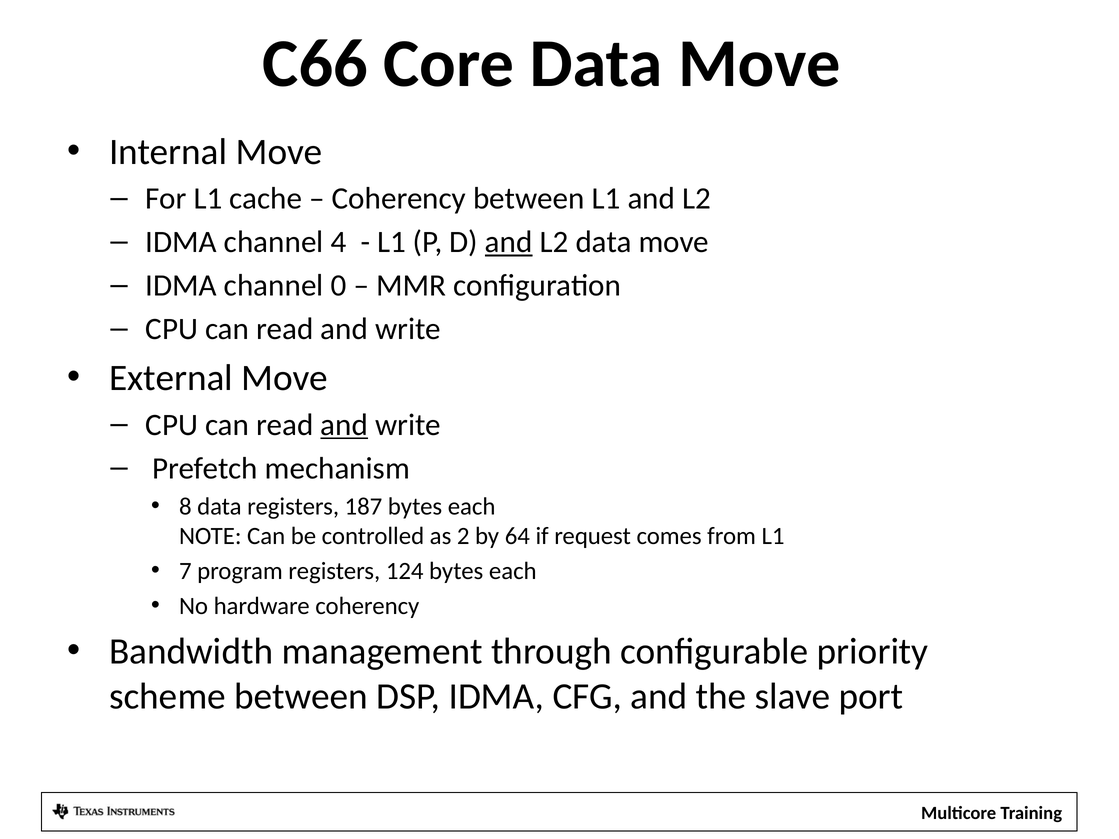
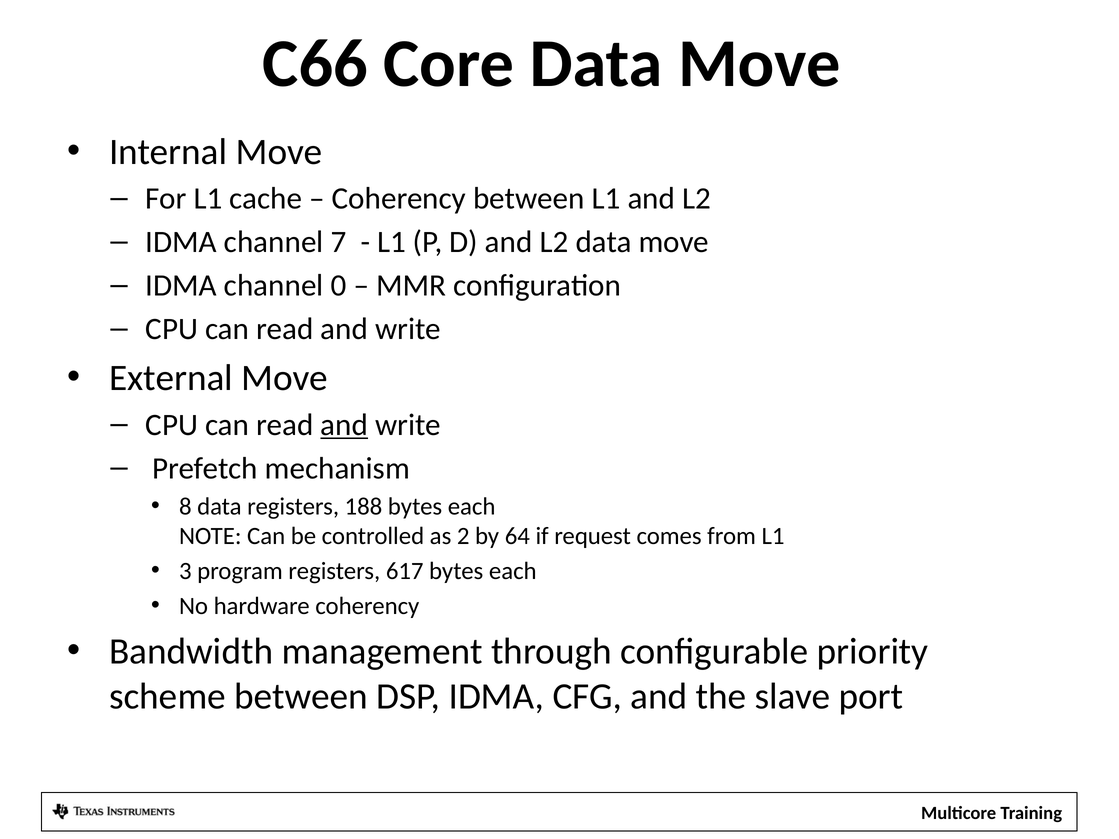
4: 4 -> 7
and at (509, 242) underline: present -> none
187: 187 -> 188
7: 7 -> 3
124: 124 -> 617
